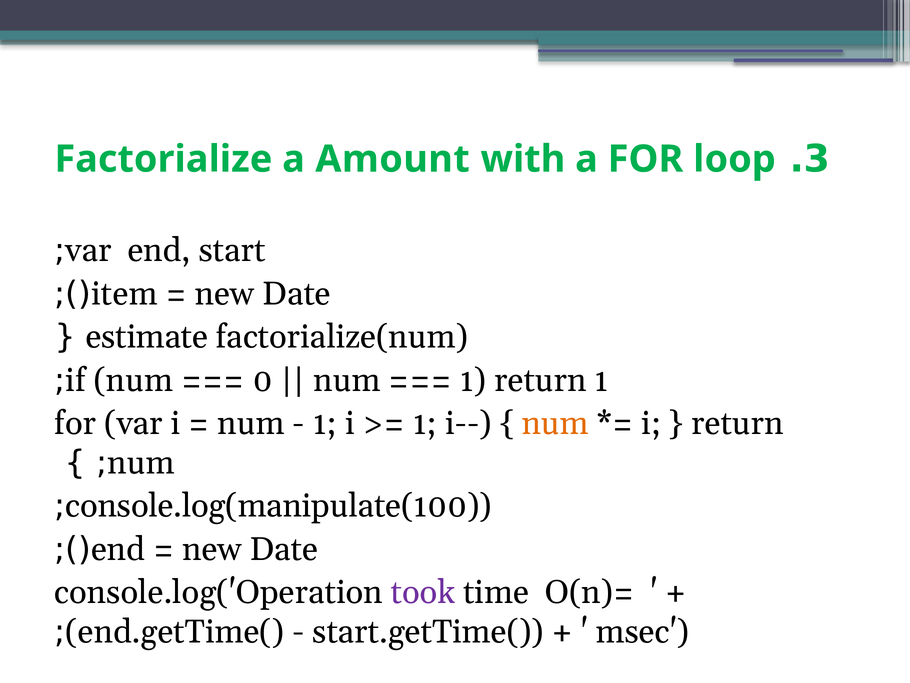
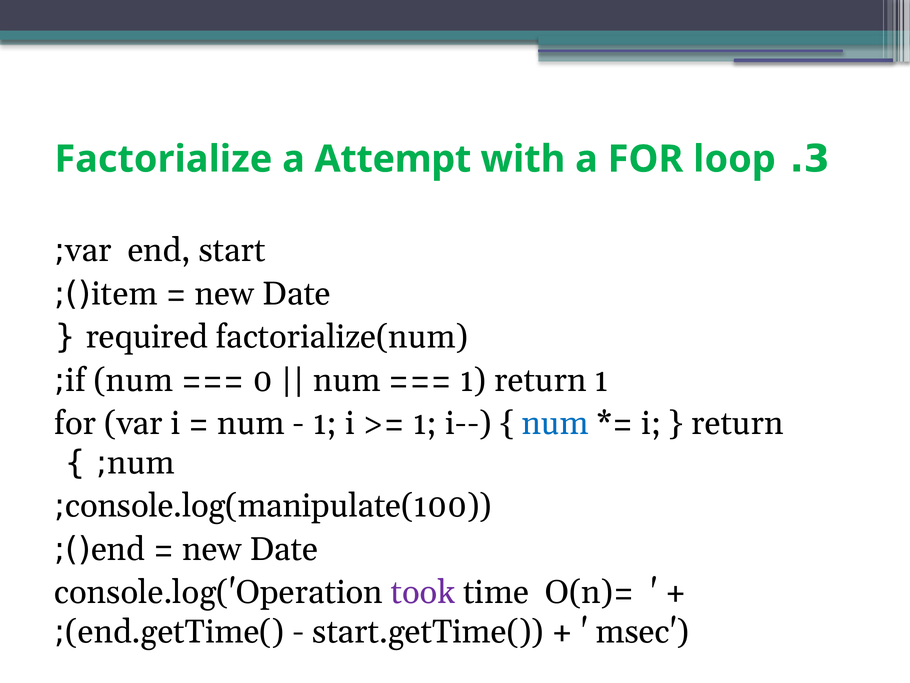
Amount: Amount -> Attempt
estimate: estimate -> required
num at (555, 423) colour: orange -> blue
